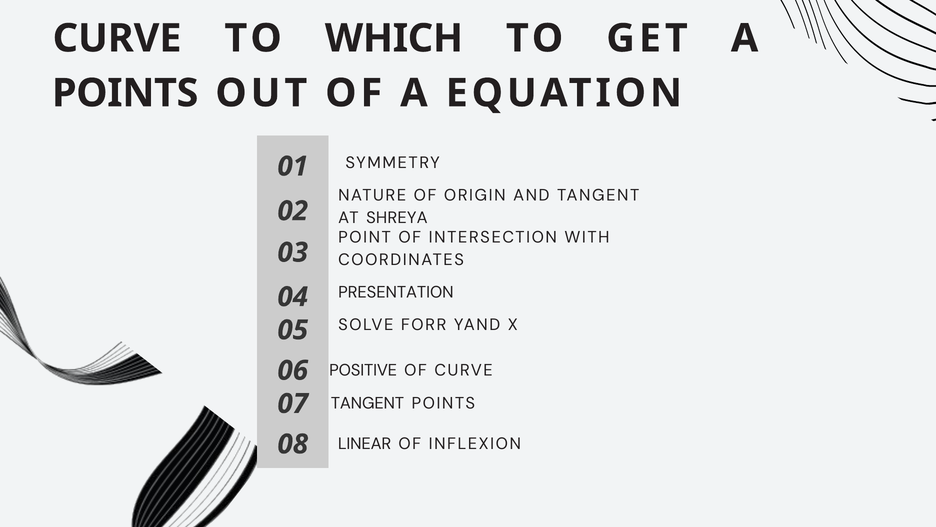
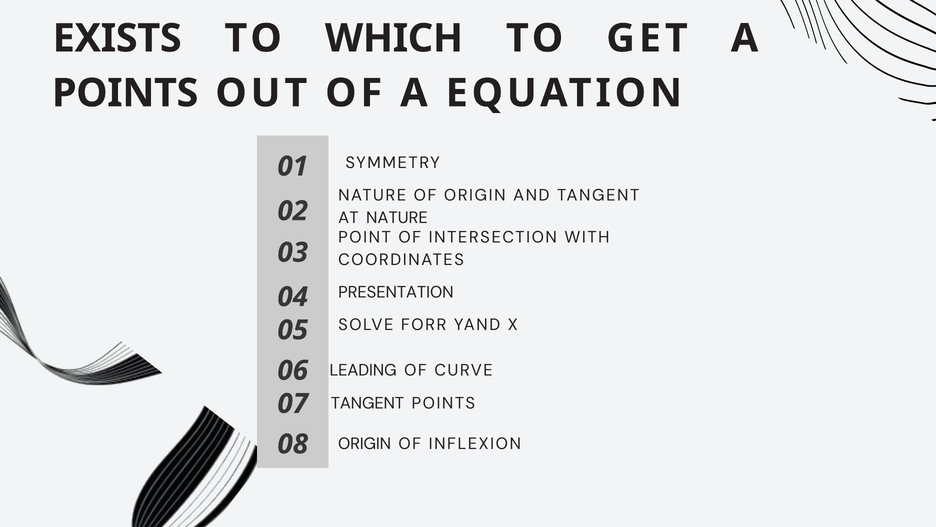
CURVE at (117, 38): CURVE -> EXISTS
AT SHREYA: SHREYA -> NATURE
POSITIVE: POSITIVE -> LEADING
08 LINEAR: LINEAR -> ORIGIN
